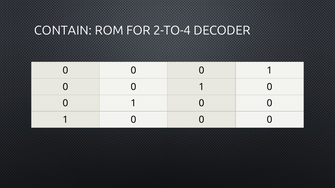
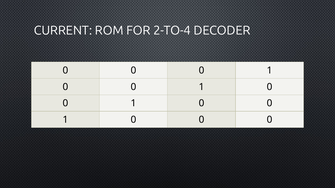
CONTAIN: CONTAIN -> CURRENT
